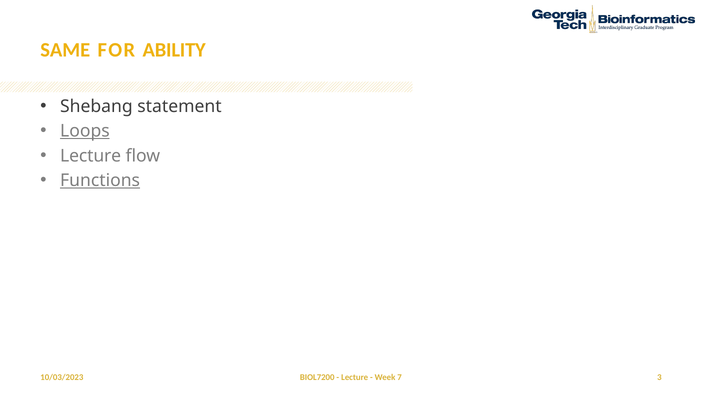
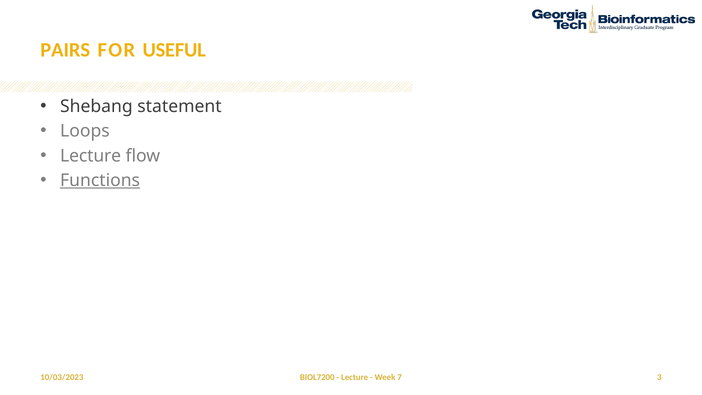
SAME: SAME -> PAIRS
ABILITY: ABILITY -> USEFUL
Loops underline: present -> none
